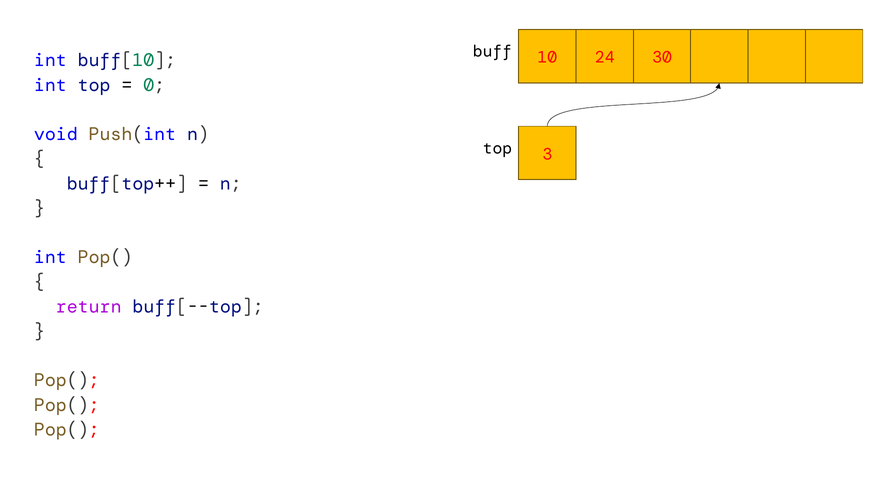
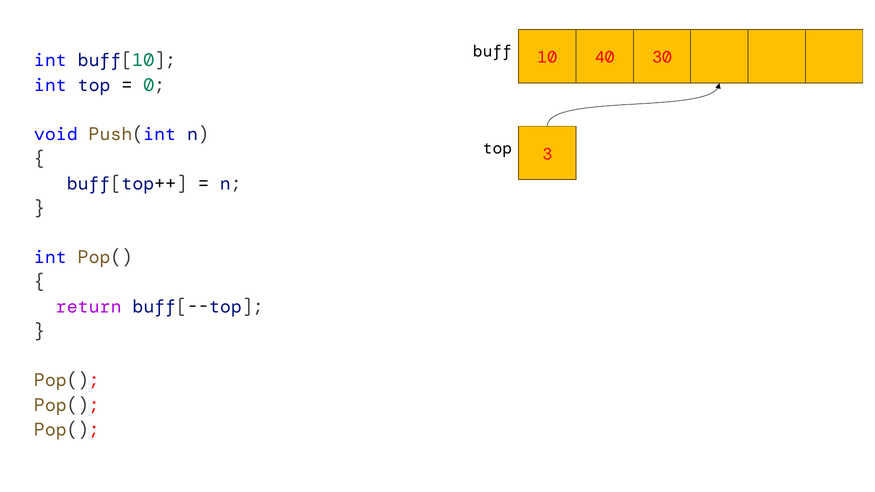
24: 24 -> 40
